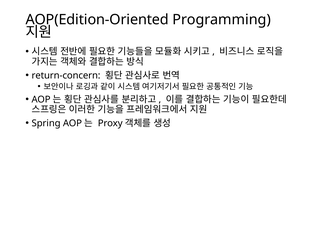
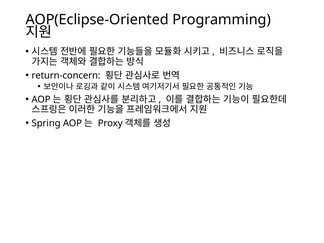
AOP(Edition-Oriented: AOP(Edition-Oriented -> AOP(Eclipse-Oriented
